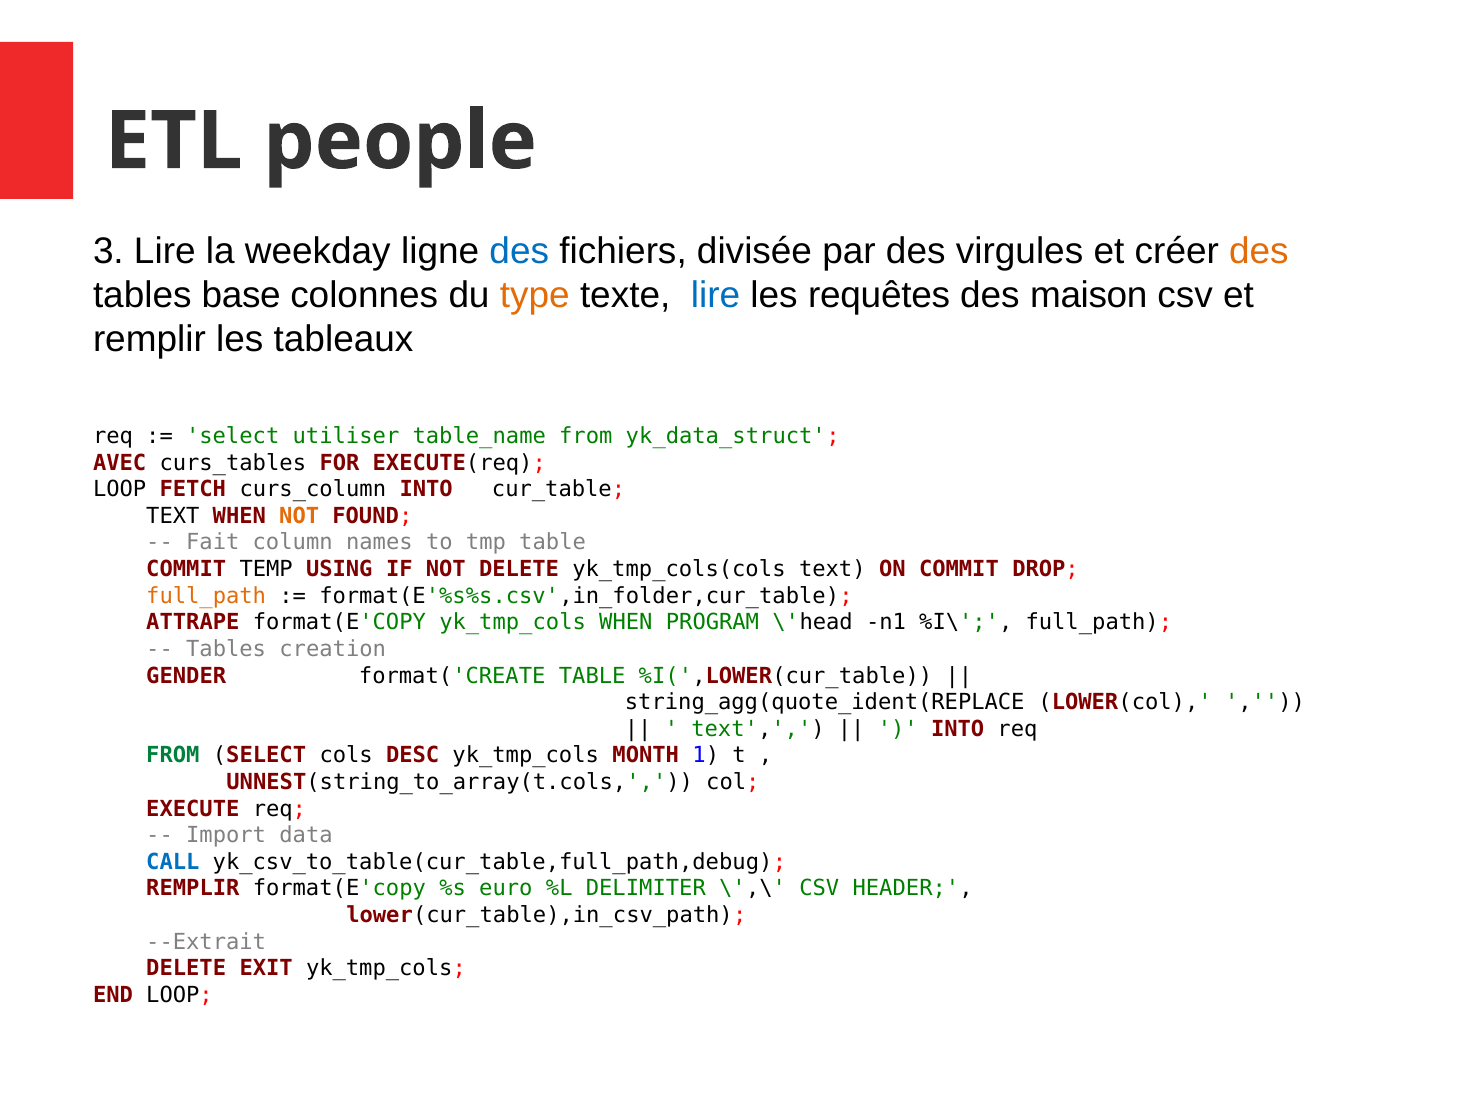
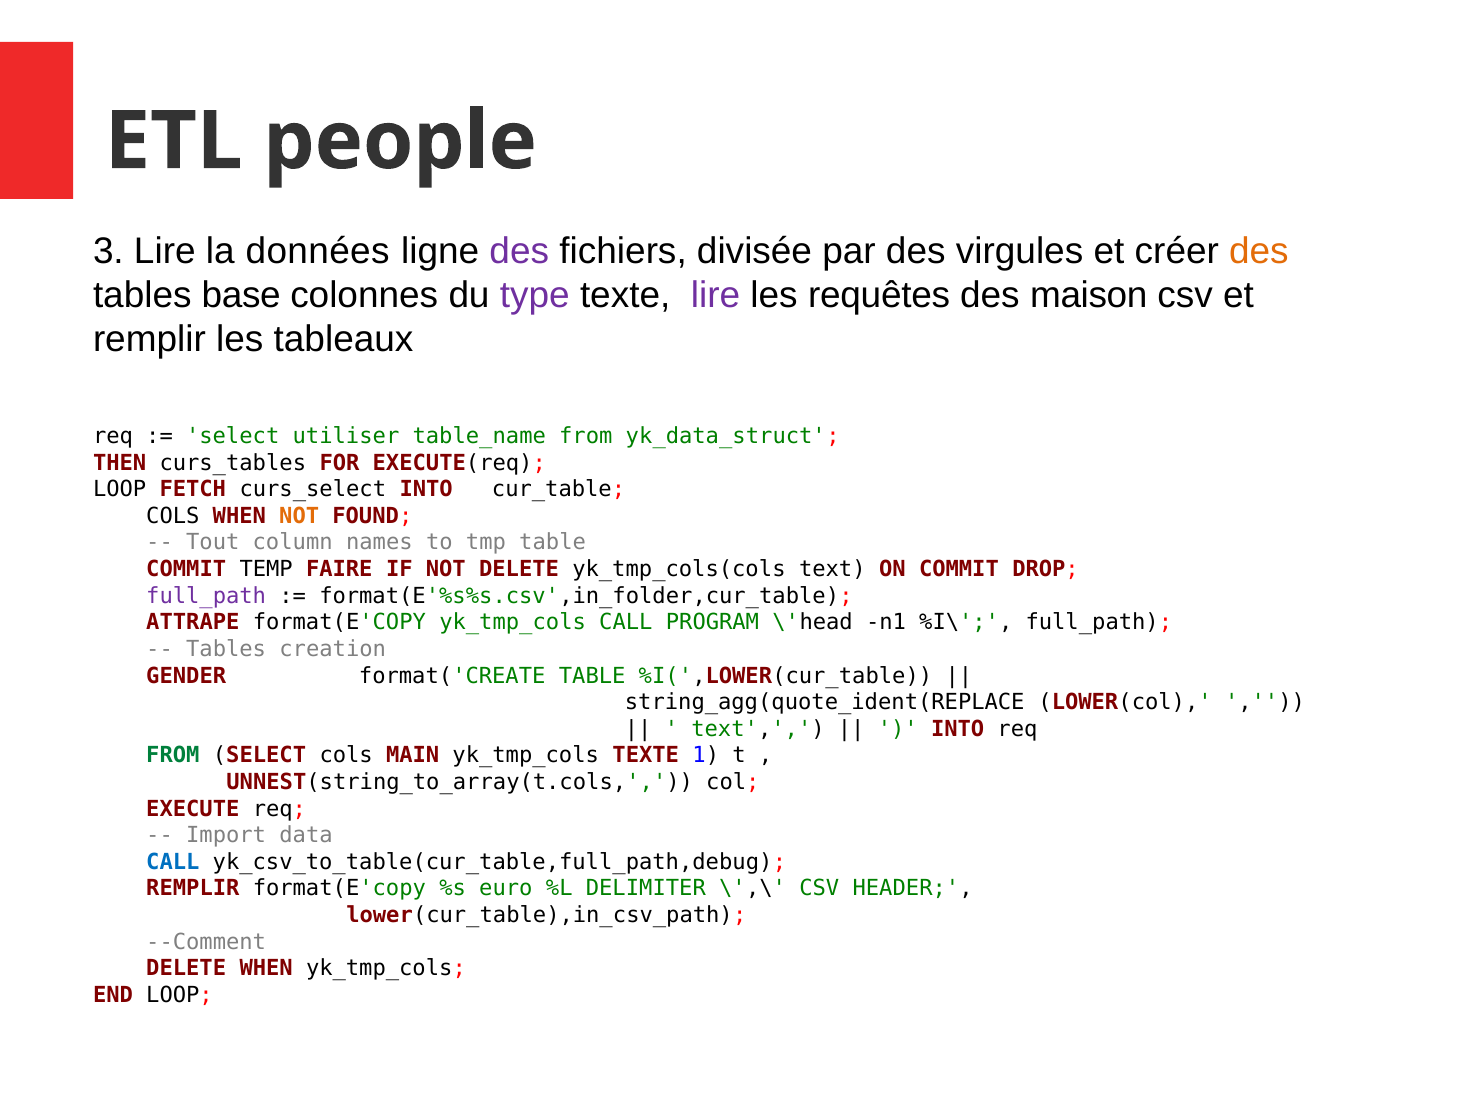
weekday: weekday -> données
des at (519, 251) colour: blue -> purple
type colour: orange -> purple
lire at (716, 295) colour: blue -> purple
AVEC: AVEC -> THEN
curs_column: curs_column -> curs_select
TEXT at (173, 516): TEXT -> COLS
Fait: Fait -> Tout
USING: USING -> FAIRE
full_path at (206, 596) colour: orange -> purple
yk_tmp_cols WHEN: WHEN -> CALL
DESC: DESC -> MAIN
yk_tmp_cols MONTH: MONTH -> TEXTE
--Extrait: --Extrait -> --Comment
DELETE EXIT: EXIT -> WHEN
